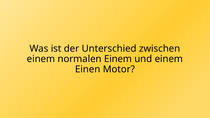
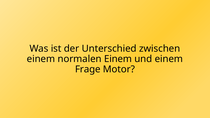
Einen: Einen -> Frage
